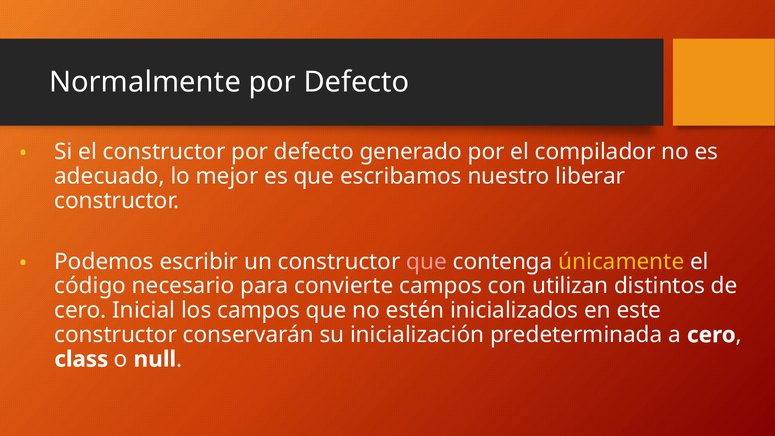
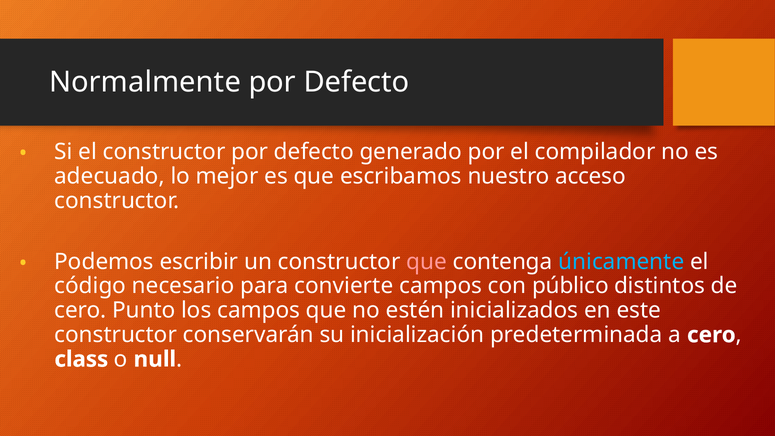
liberar: liberar -> acceso
únicamente colour: yellow -> light blue
utilizan: utilizan -> público
Inicial: Inicial -> Punto
